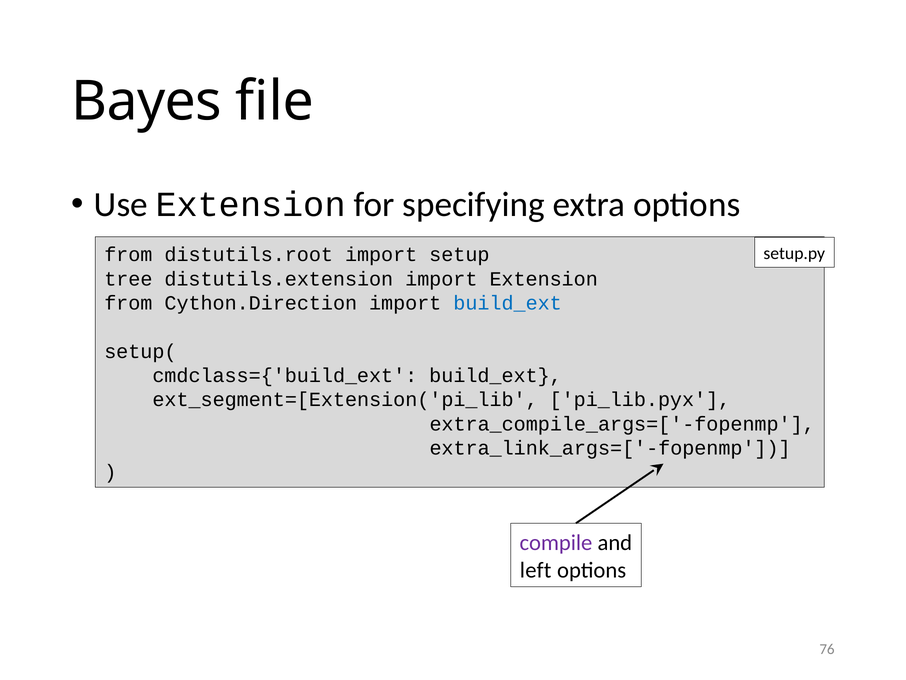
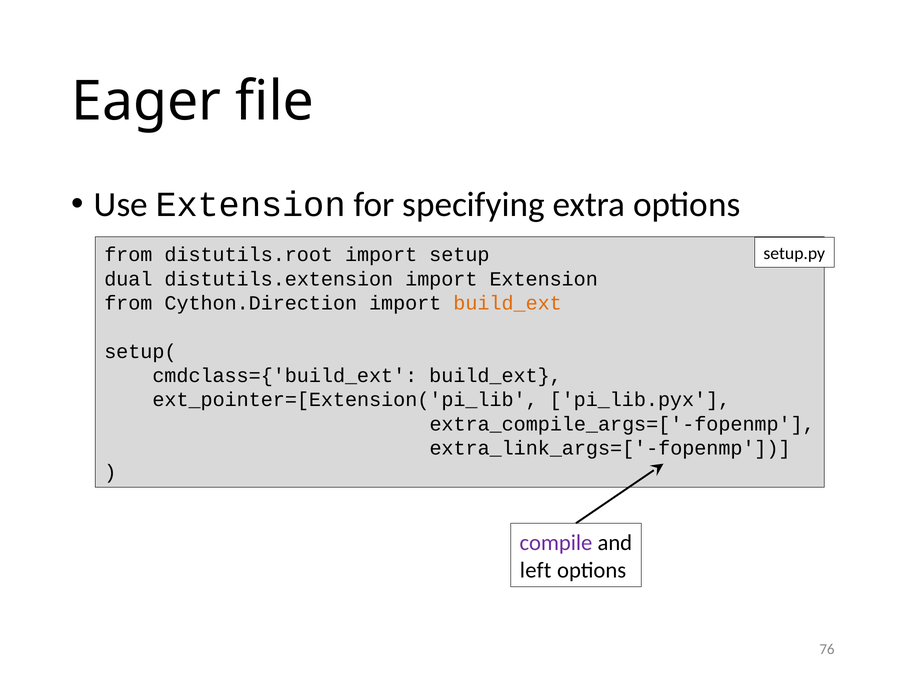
Bayes: Bayes -> Eager
tree: tree -> dual
build_ext at (508, 303) colour: blue -> orange
ext_segment=[Extension('pi_lib: ext_segment=[Extension('pi_lib -> ext_pointer=[Extension('pi_lib
